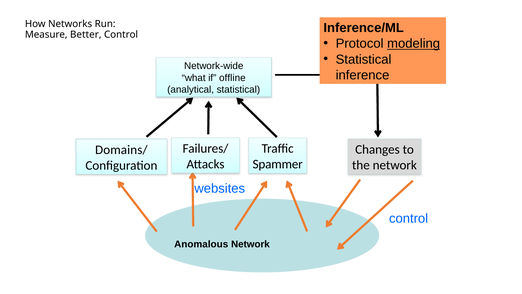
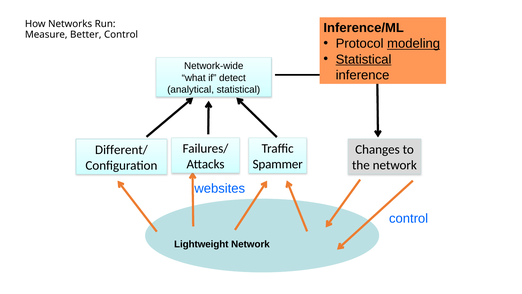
Statistical at (364, 59) underline: none -> present
offline: offline -> detect
Domains/: Domains/ -> Different/
Anomalous: Anomalous -> Lightweight
